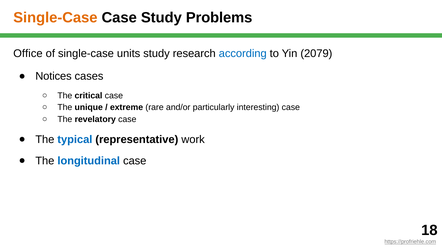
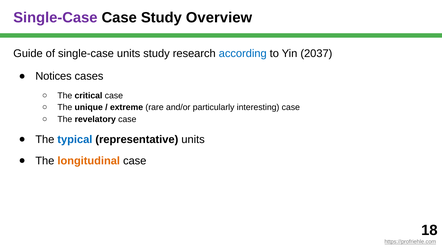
Single-Case at (55, 18) colour: orange -> purple
Problems: Problems -> Overview
Office: Office -> Guide
2079: 2079 -> 2037
representative work: work -> units
longitudinal colour: blue -> orange
